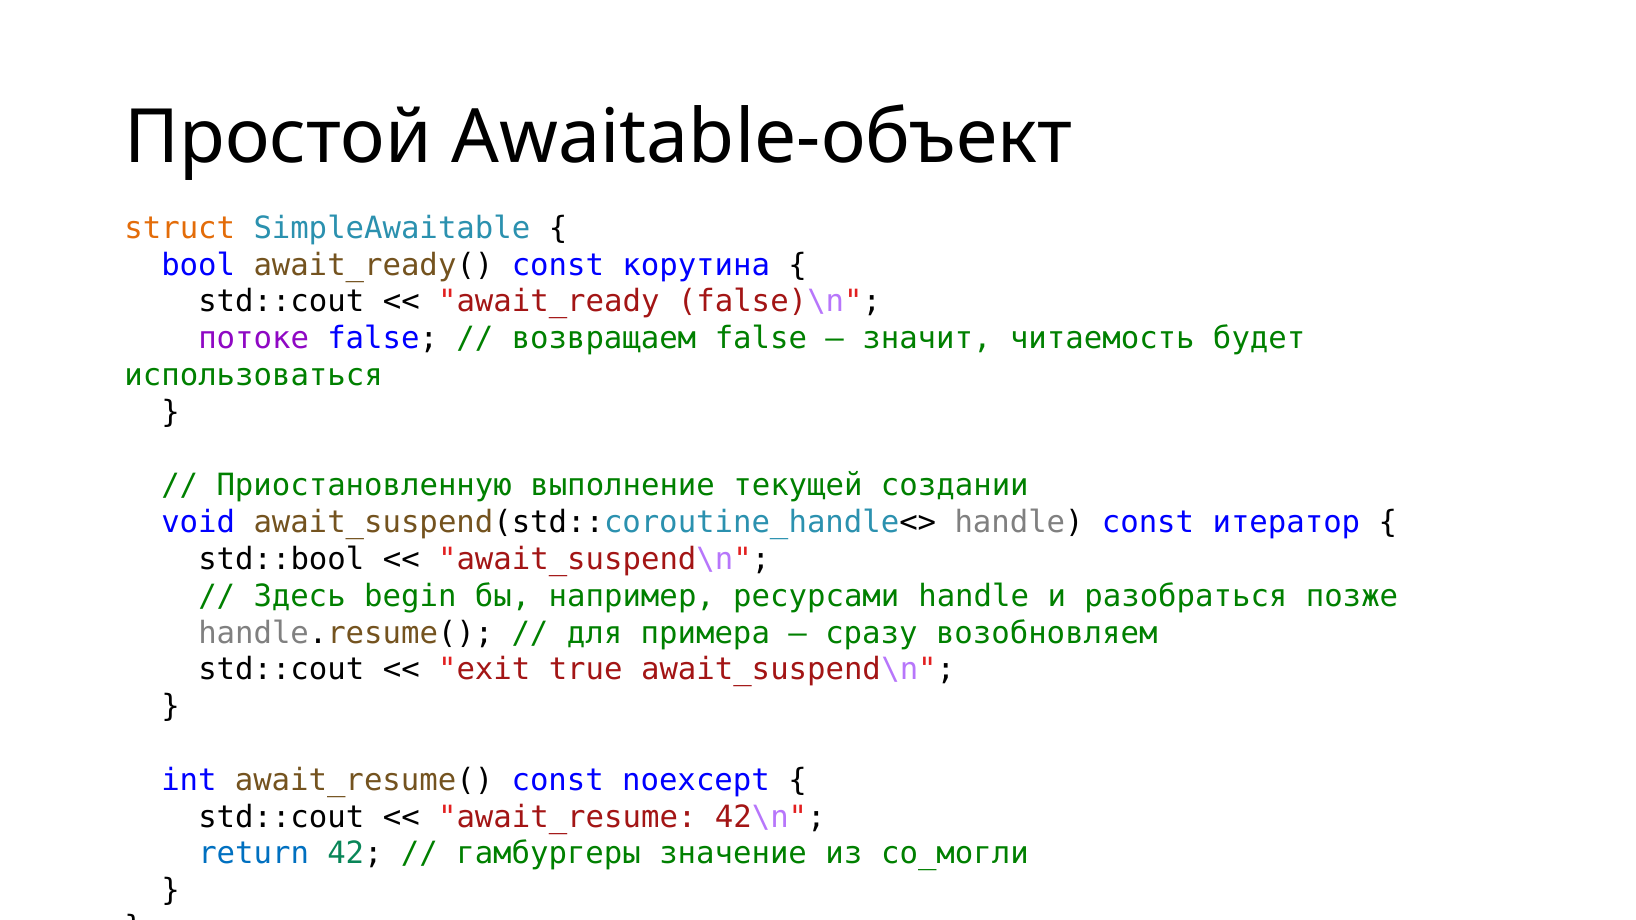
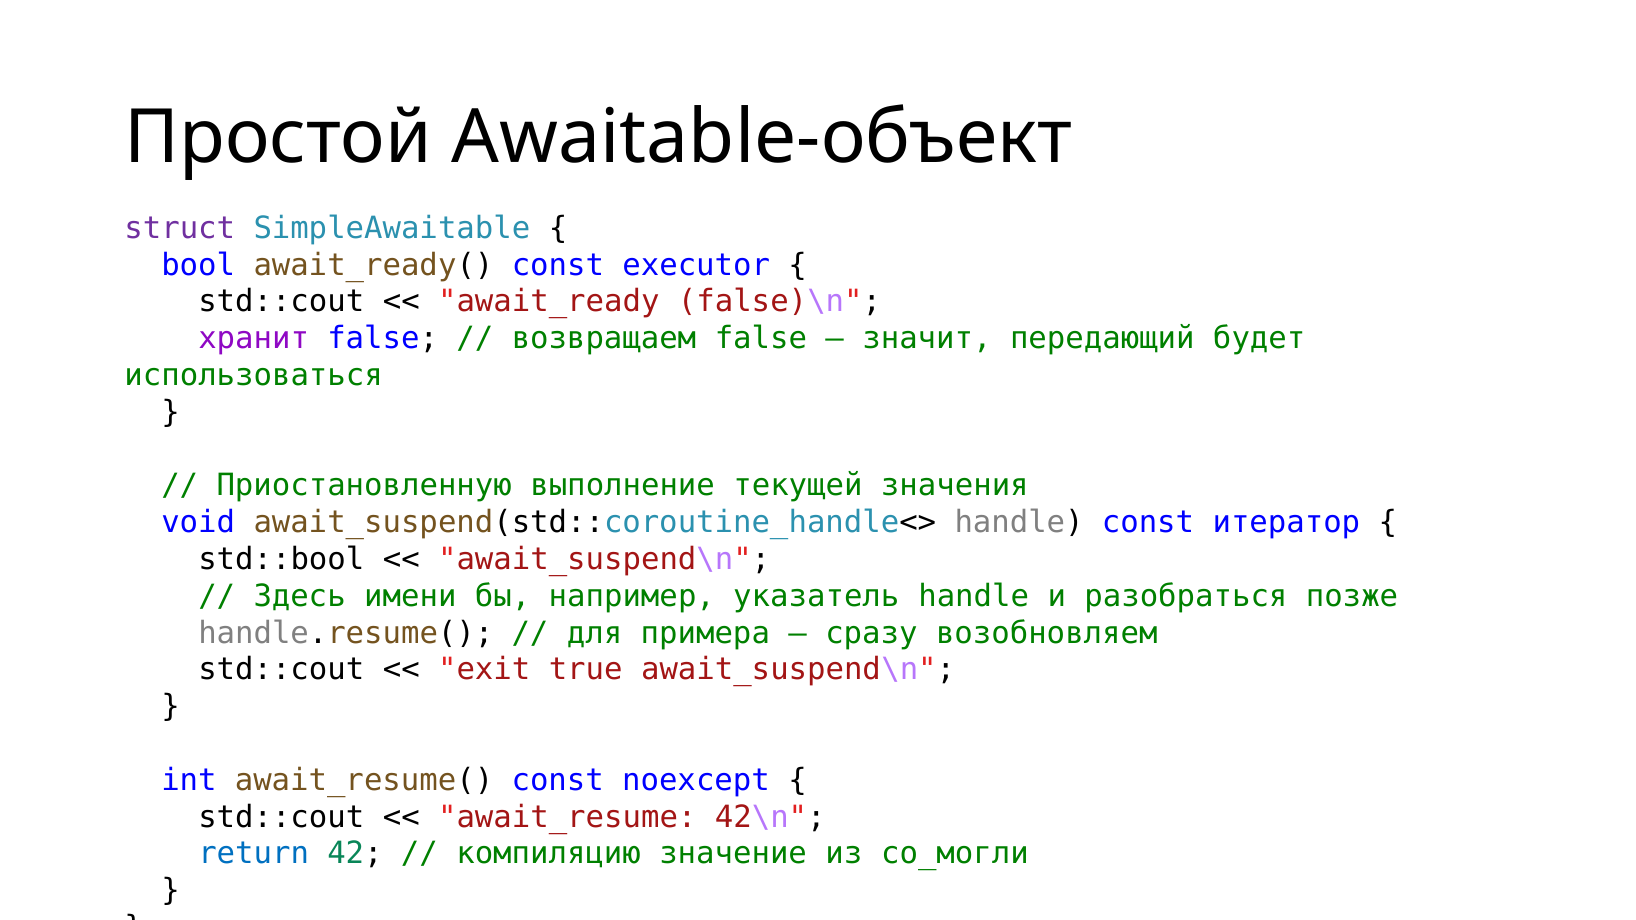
struct colour: orange -> purple
корутина: корутина -> executor
потоке: потоке -> хранит
читаемость: читаемость -> передающий
создании: создании -> значения
begin: begin -> имени
ресурсами: ресурсами -> указатель
гамбургеры: гамбургеры -> компиляцию
